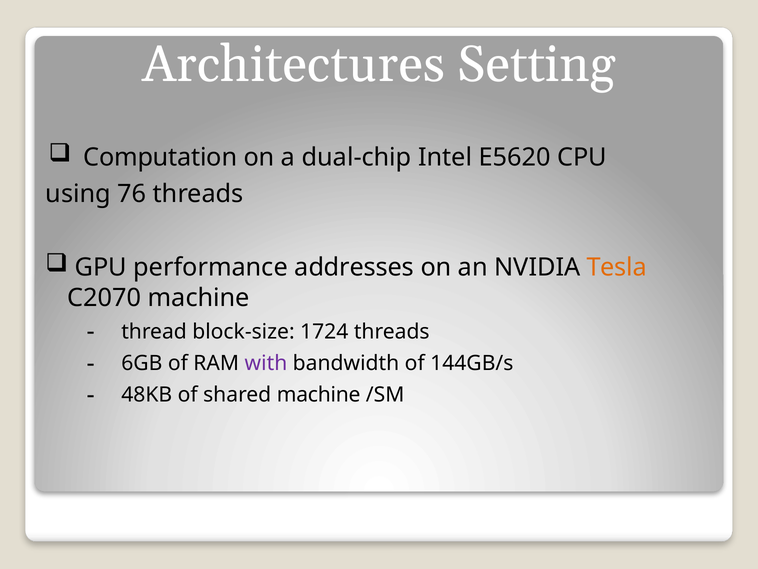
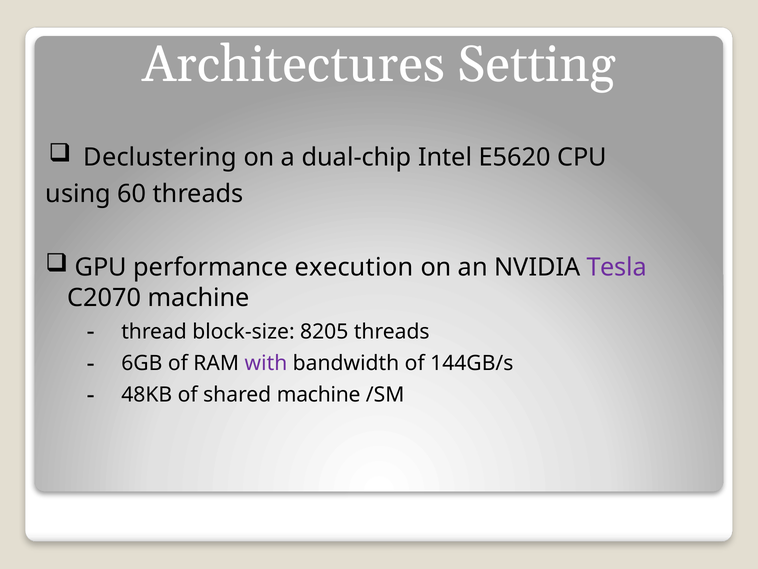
Computation: Computation -> Declustering
76: 76 -> 60
addresses: addresses -> execution
Tesla colour: orange -> purple
1724: 1724 -> 8205
